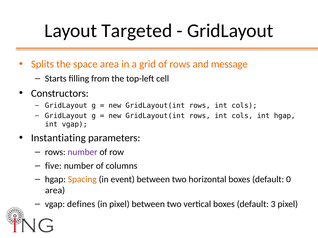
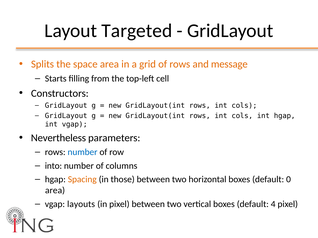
Instantiating: Instantiating -> Nevertheless
number at (83, 152) colour: purple -> blue
five: five -> into
event: event -> those
defines: defines -> layouts
3: 3 -> 4
